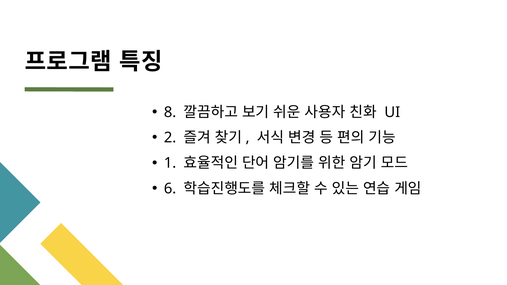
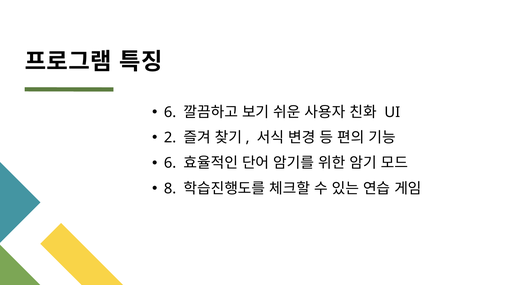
8 at (170, 112): 8 -> 6
1 at (170, 163): 1 -> 6
6: 6 -> 8
